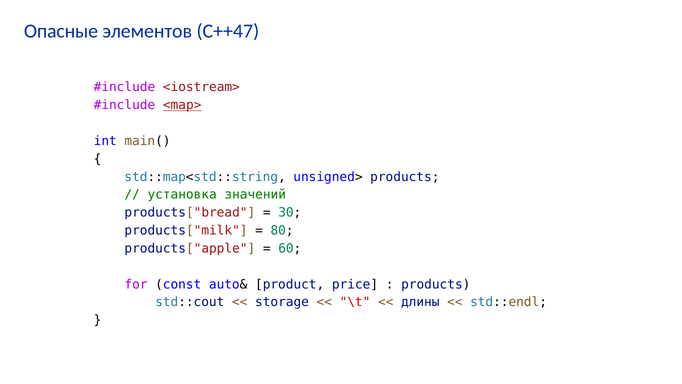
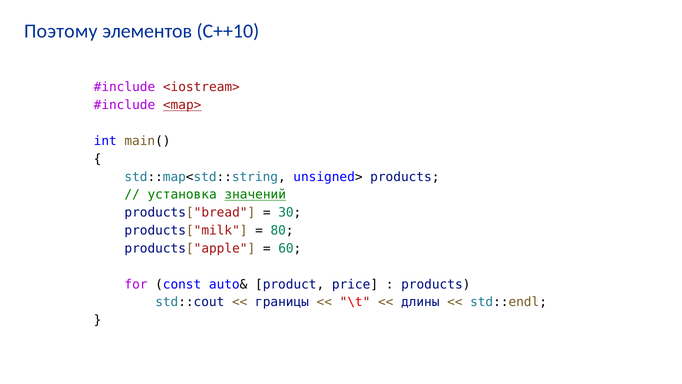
Опасные: Опасные -> Поэтому
С++47: С++47 -> С++10
значений underline: none -> present
storage: storage -> границы
